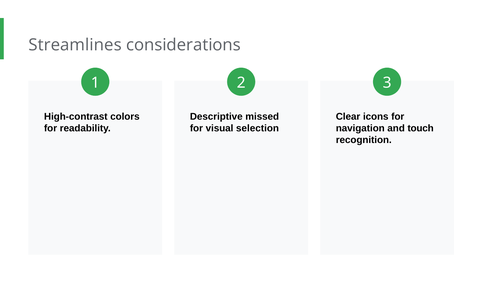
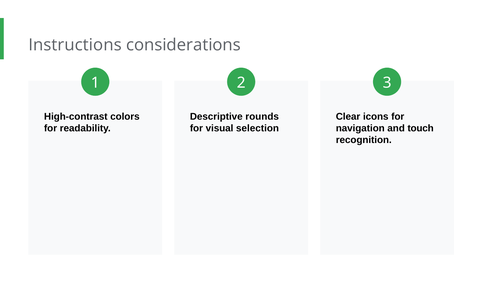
Streamlines: Streamlines -> Instructions
missed: missed -> rounds
